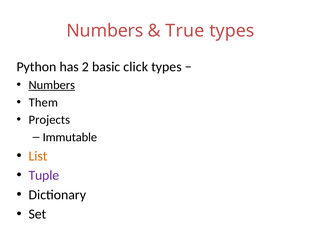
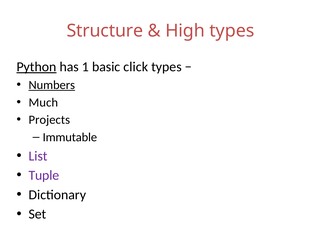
Numbers at (105, 31): Numbers -> Structure
True: True -> High
Python underline: none -> present
2: 2 -> 1
Them: Them -> Much
List colour: orange -> purple
